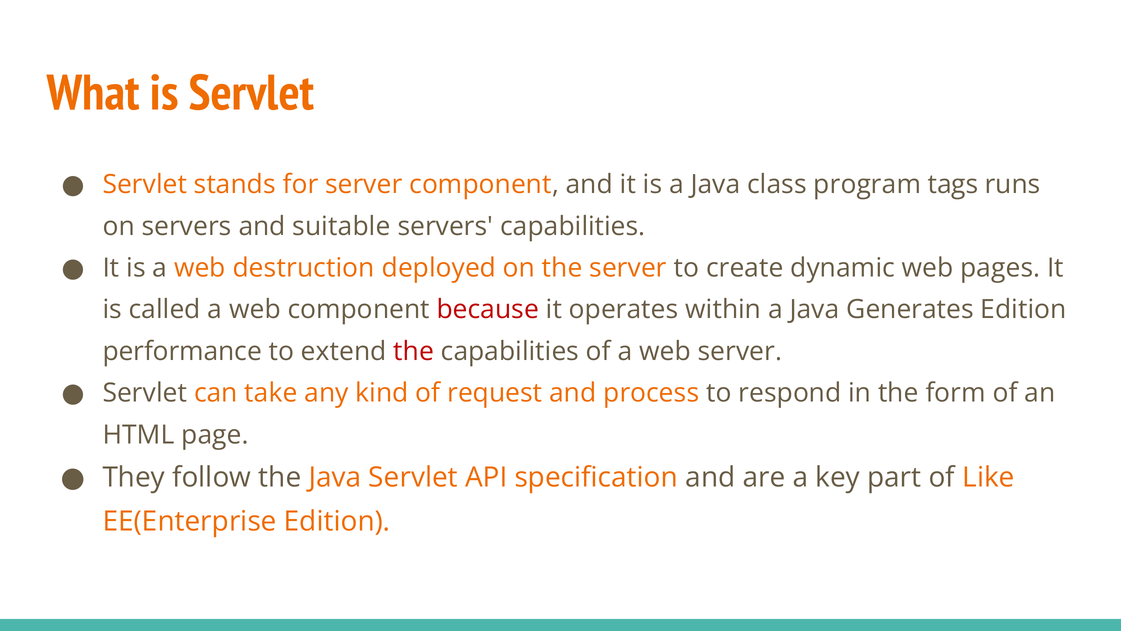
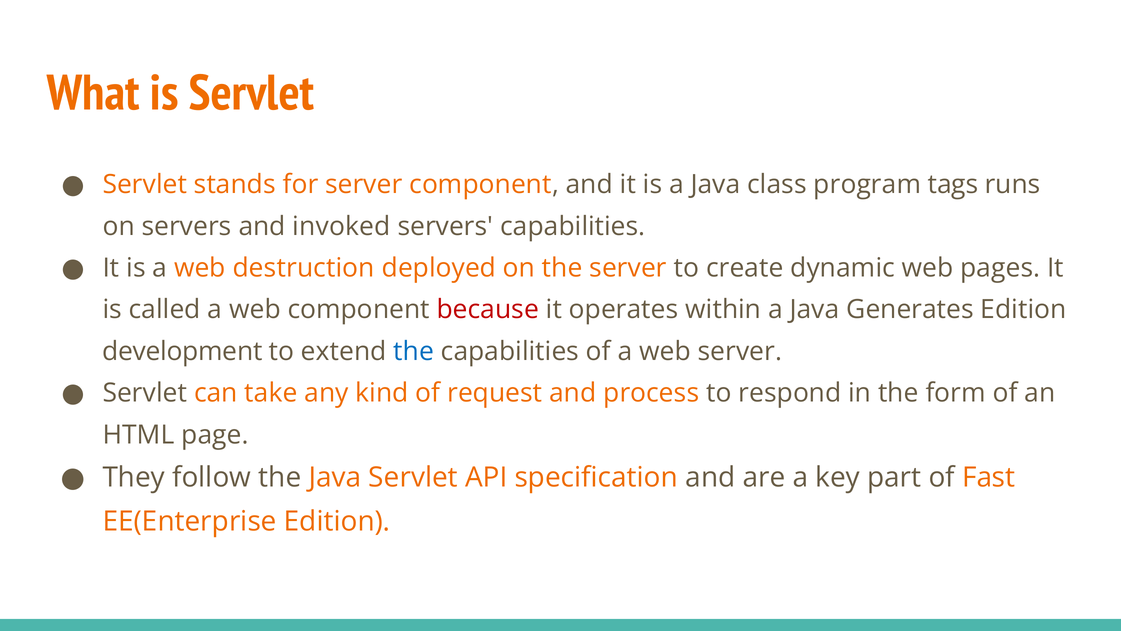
suitable: suitable -> invoked
performance: performance -> development
the at (414, 351) colour: red -> blue
Like: Like -> Fast
